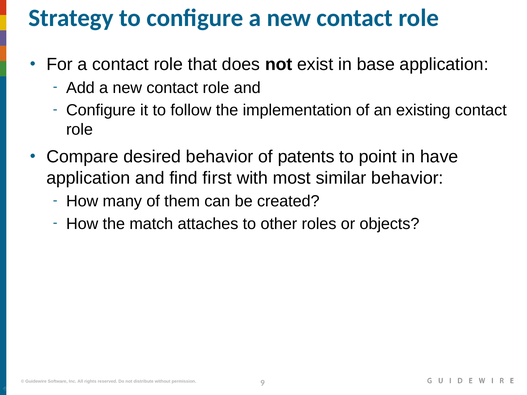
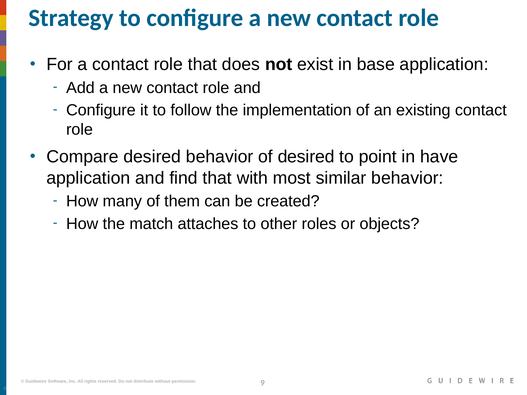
of patents: patents -> desired
find first: first -> that
